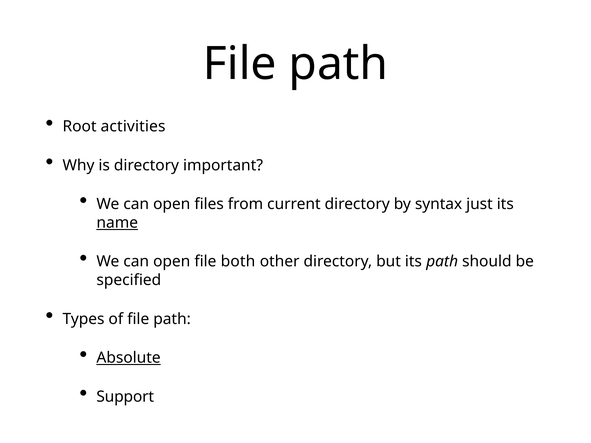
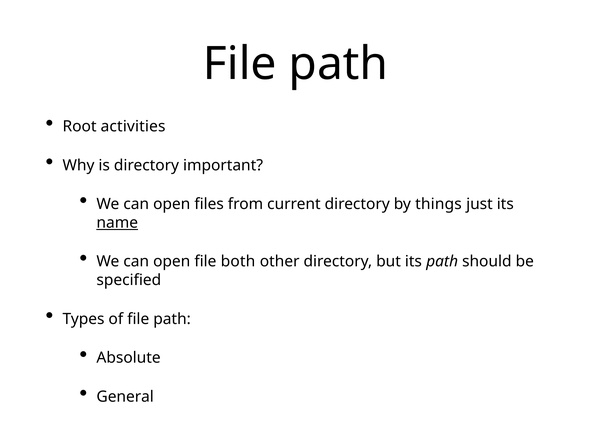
syntax: syntax -> things
Absolute underline: present -> none
Support: Support -> General
